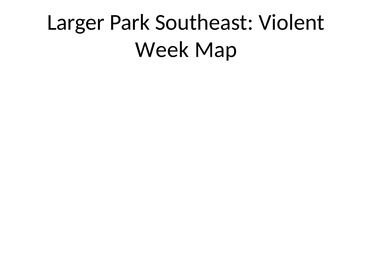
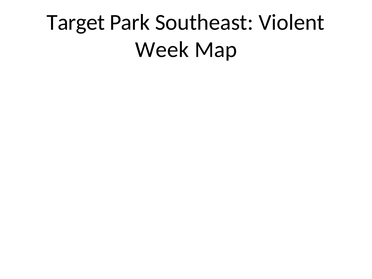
Larger: Larger -> Target
